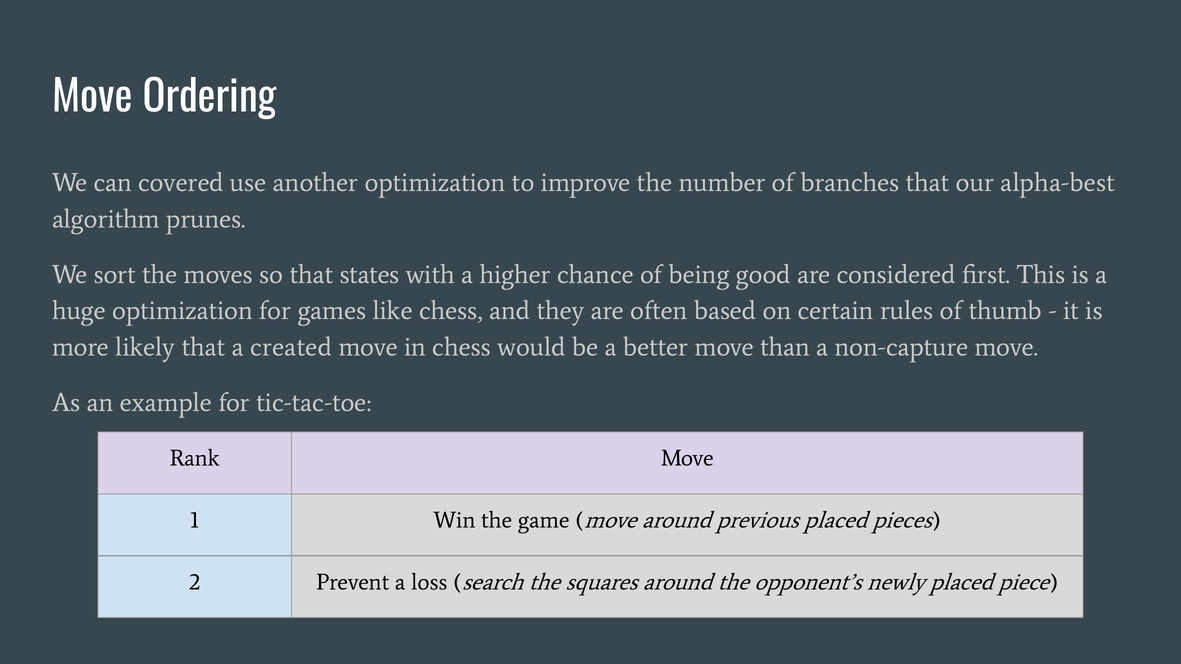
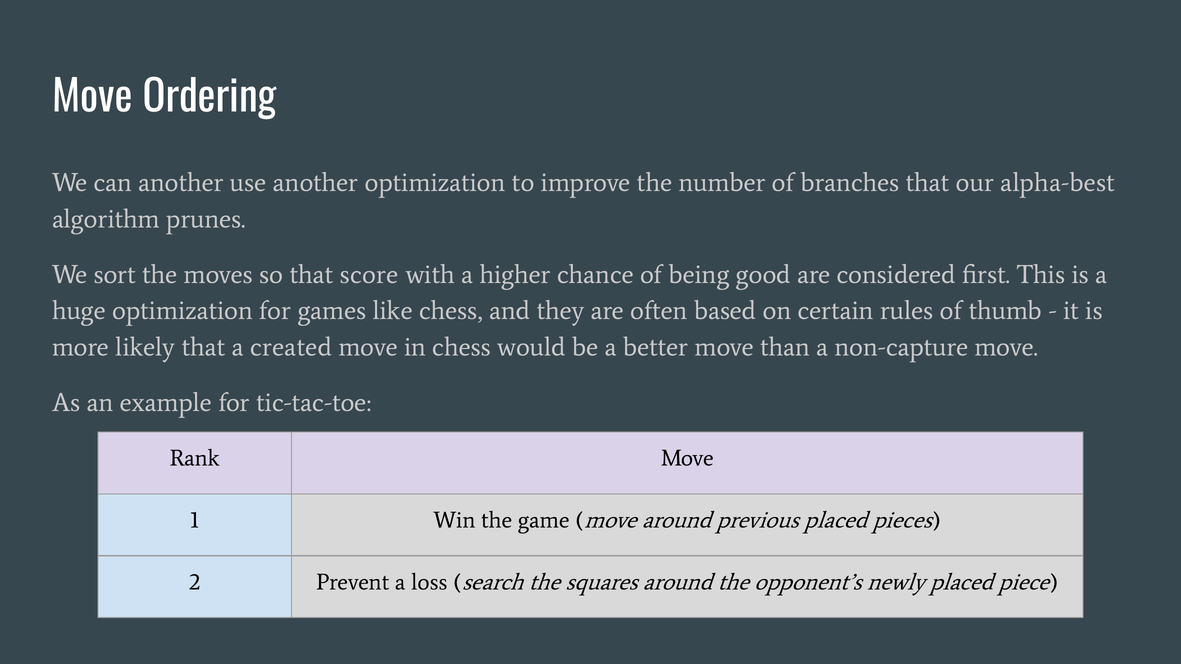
can covered: covered -> another
states: states -> score
